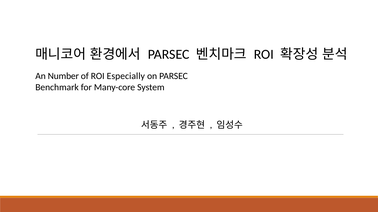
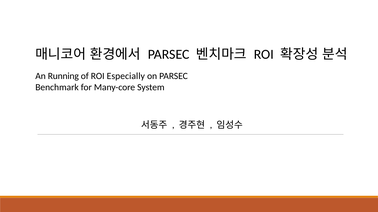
Number: Number -> Running
